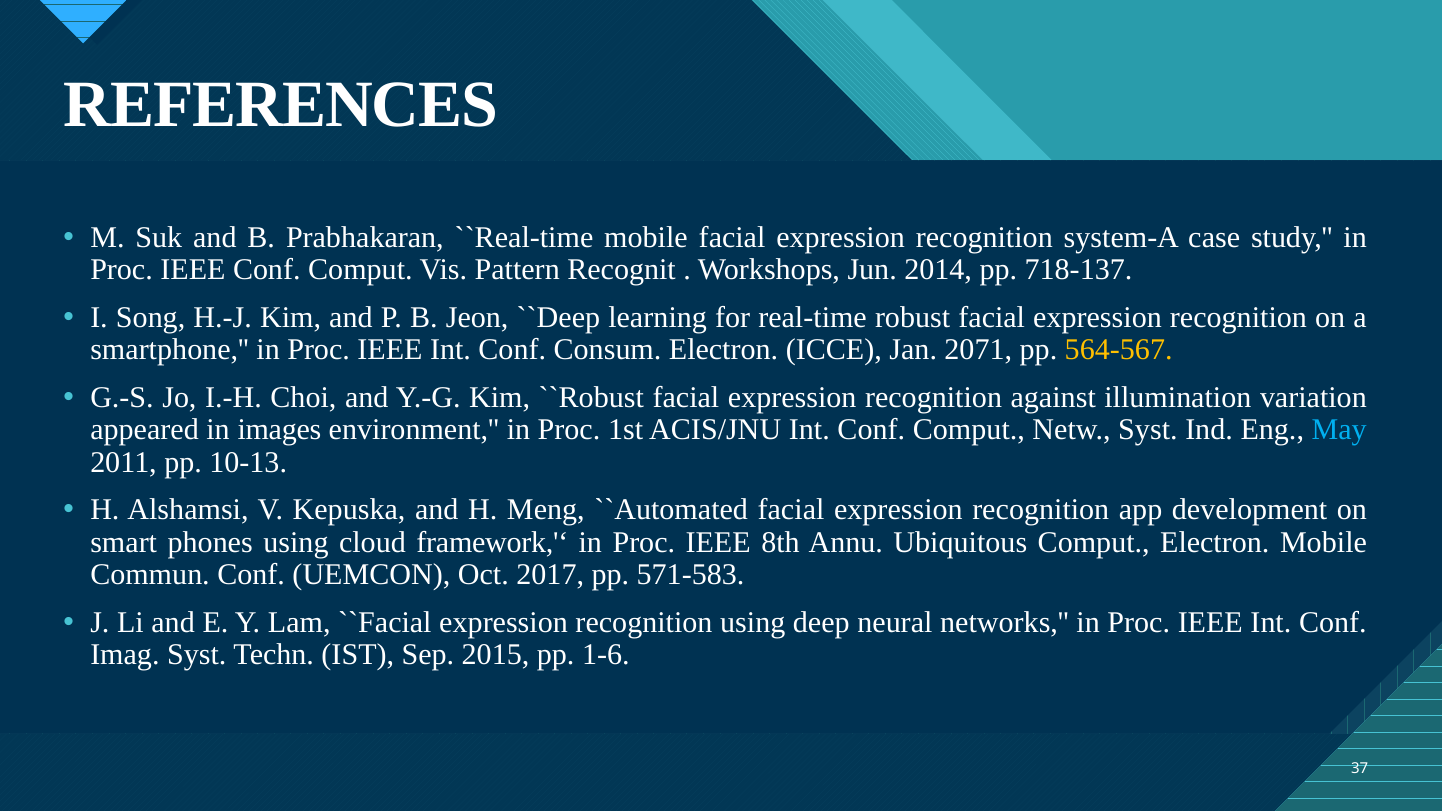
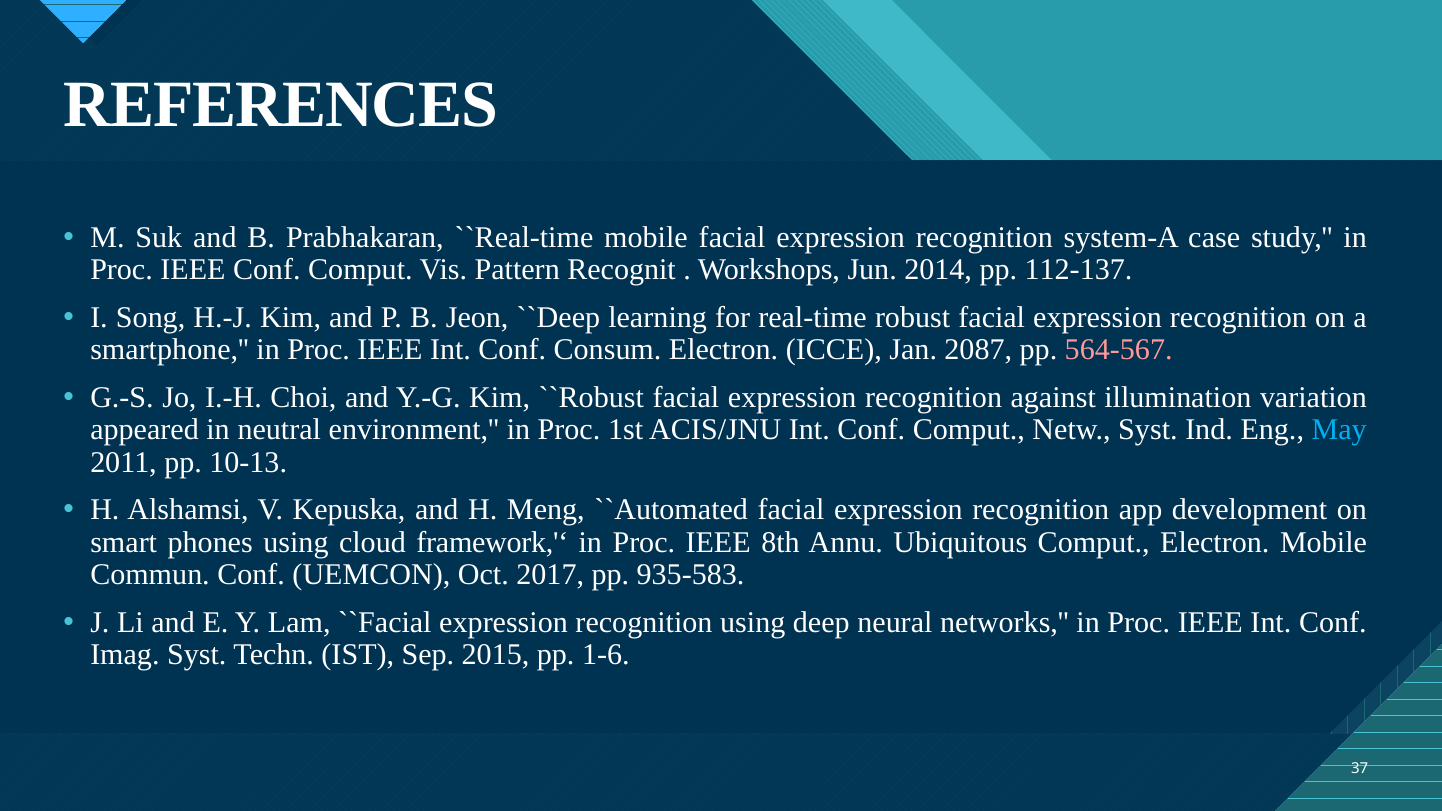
718-137: 718-137 -> 112-137
2071: 2071 -> 2087
564-567 colour: yellow -> pink
images: images -> neutral
571-583: 571-583 -> 935-583
